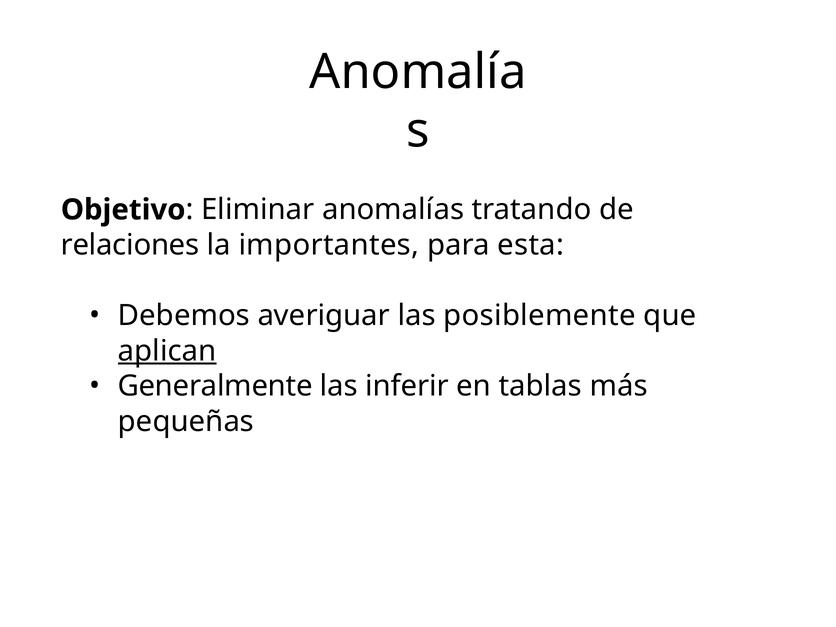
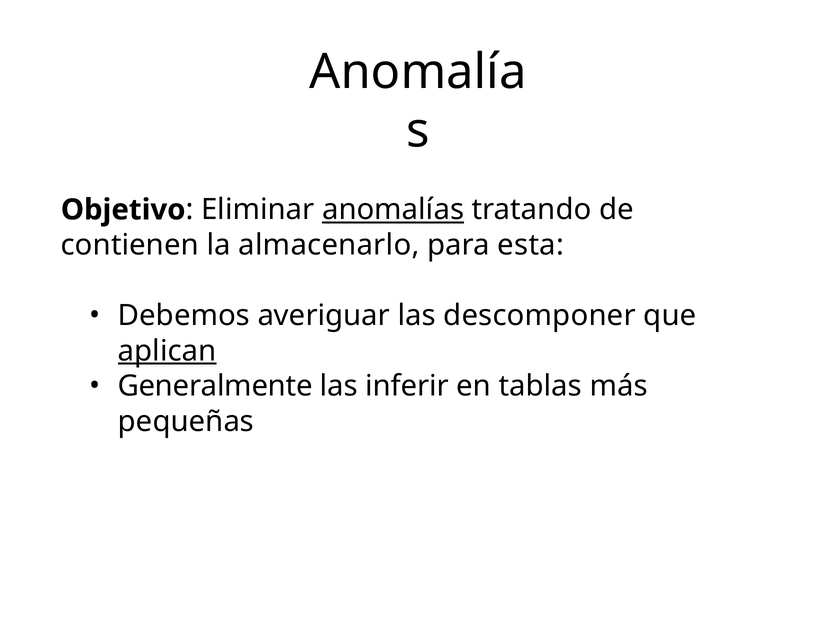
anomalías underline: none -> present
relaciones: relaciones -> contienen
importantes: importantes -> almacenarlo
posiblemente: posiblemente -> descomponer
